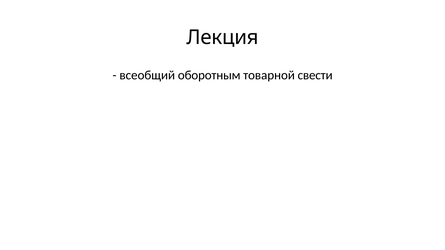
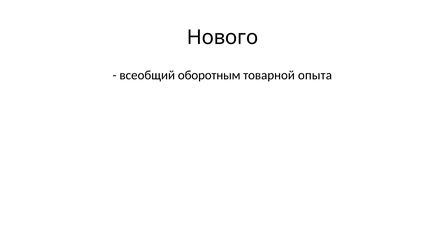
Лекция: Лекция -> Нового
свести: свести -> опыта
